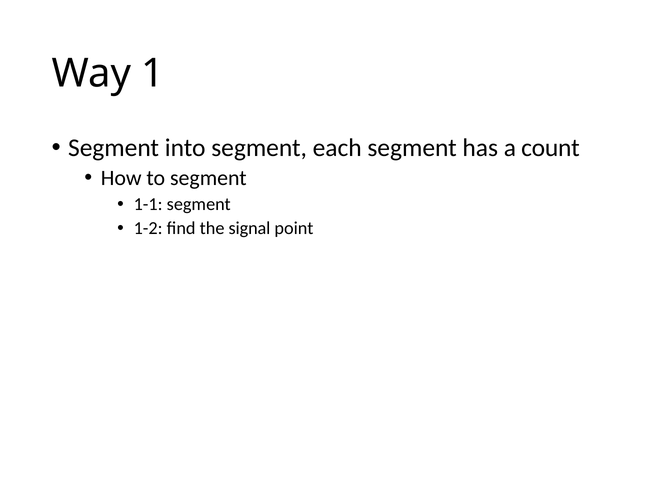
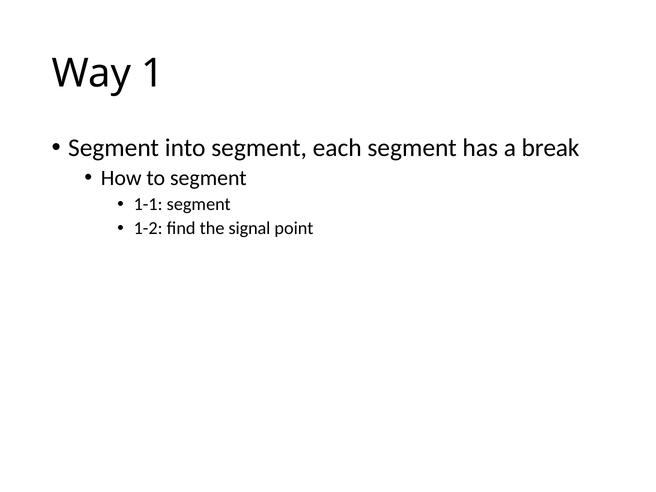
count: count -> break
